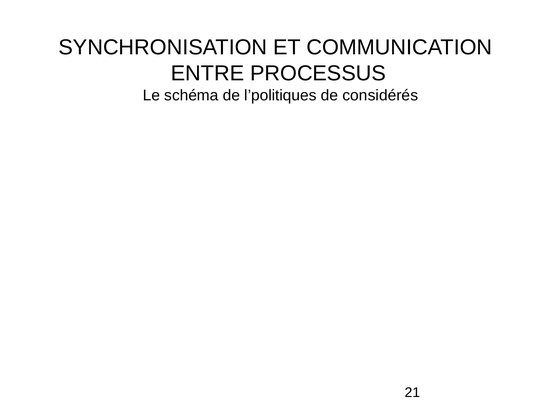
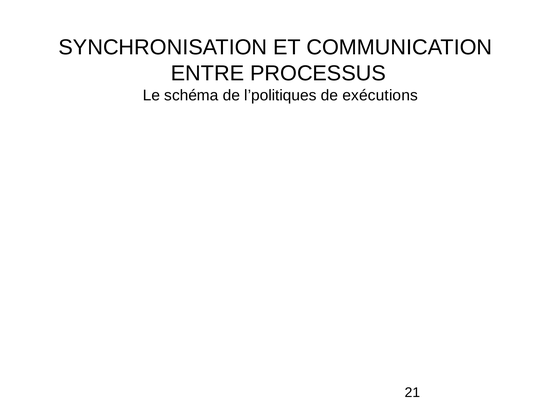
considérés: considérés -> exécutions
